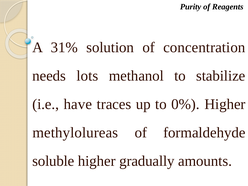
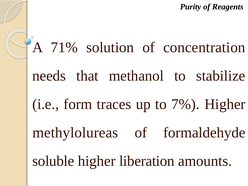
31%: 31% -> 71%
lots: lots -> that
have: have -> form
0%: 0% -> 7%
gradually: gradually -> liberation
